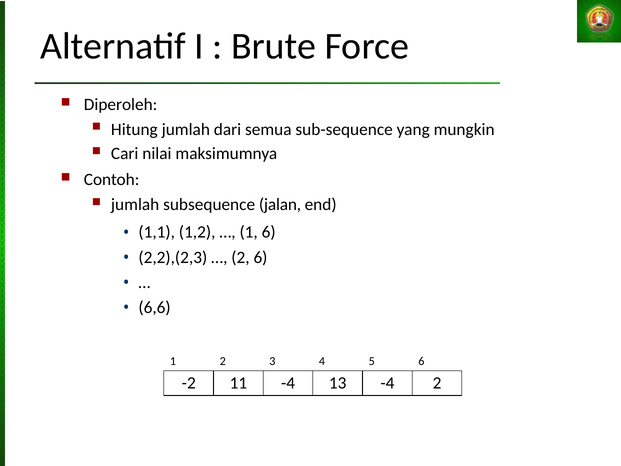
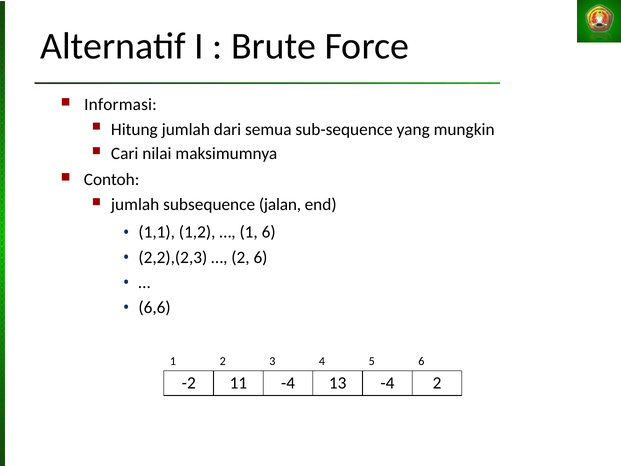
Diperoleh: Diperoleh -> Informasi
